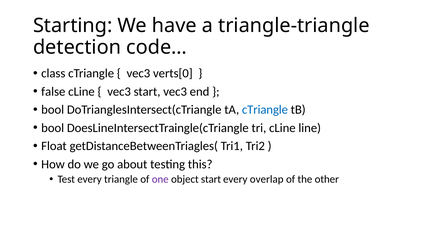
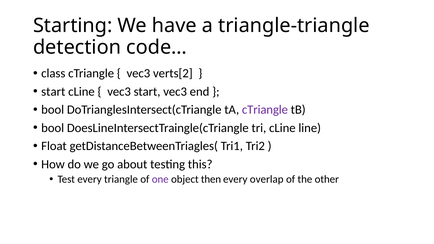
verts[0: verts[0 -> verts[2
false at (53, 92): false -> start
cTriangle at (265, 110) colour: blue -> purple
object start: start -> then
